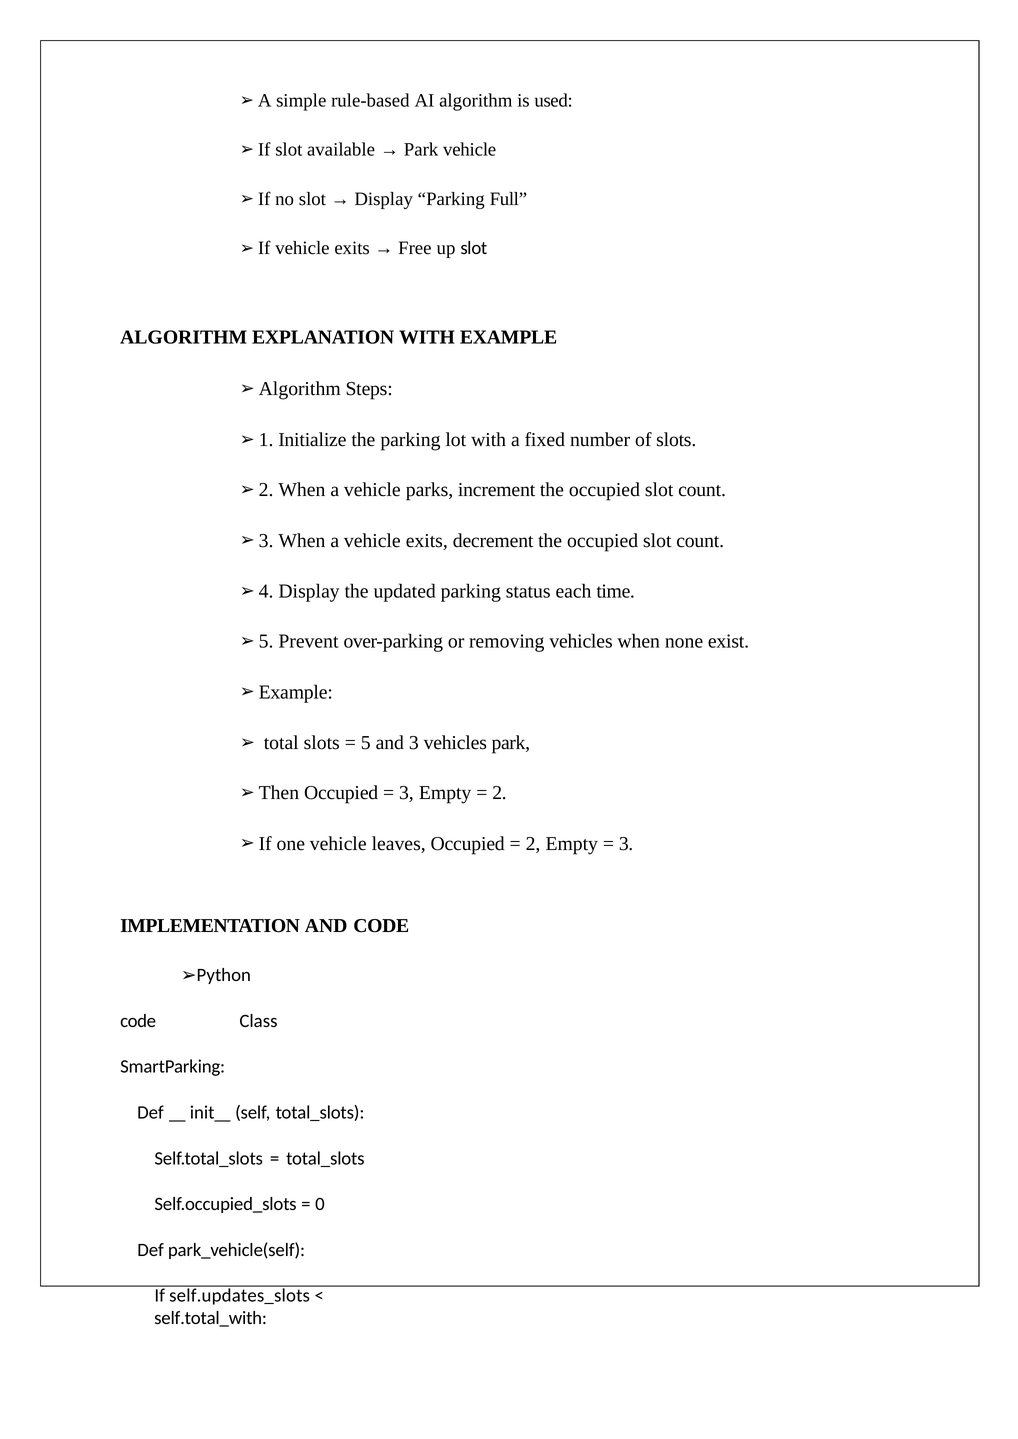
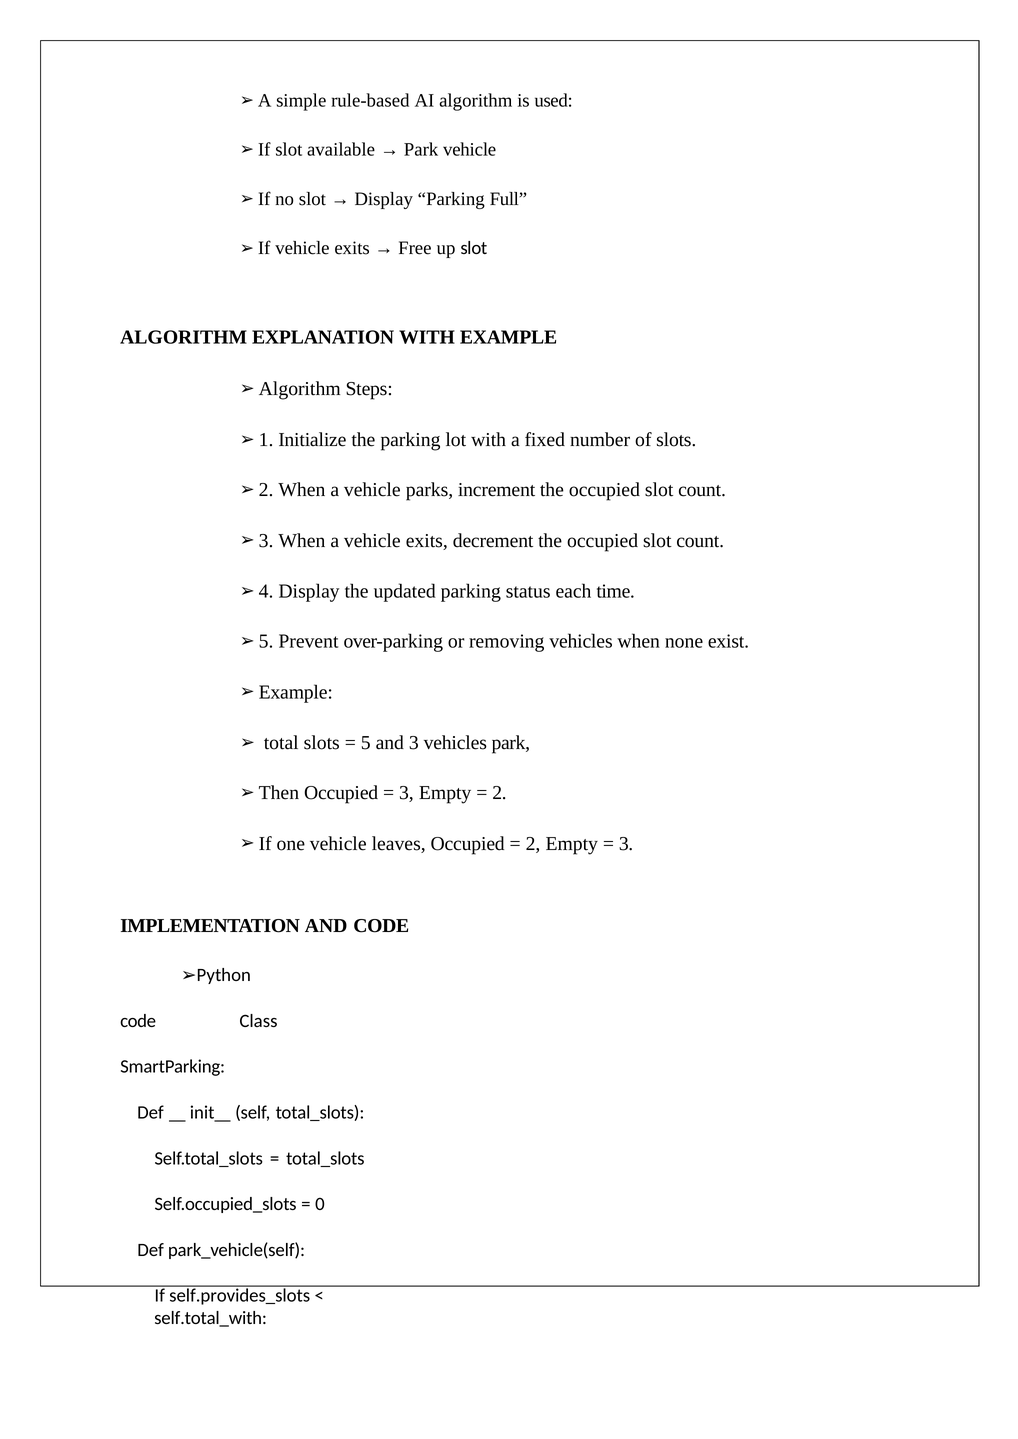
self.updates_slots: self.updates_slots -> self.provides_slots
